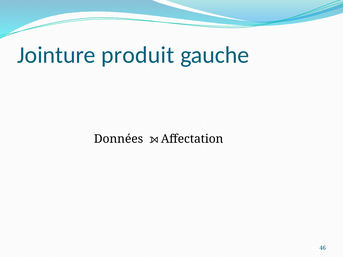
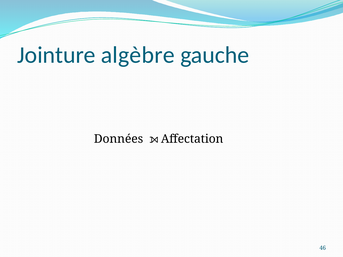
produit: produit -> algèbre
